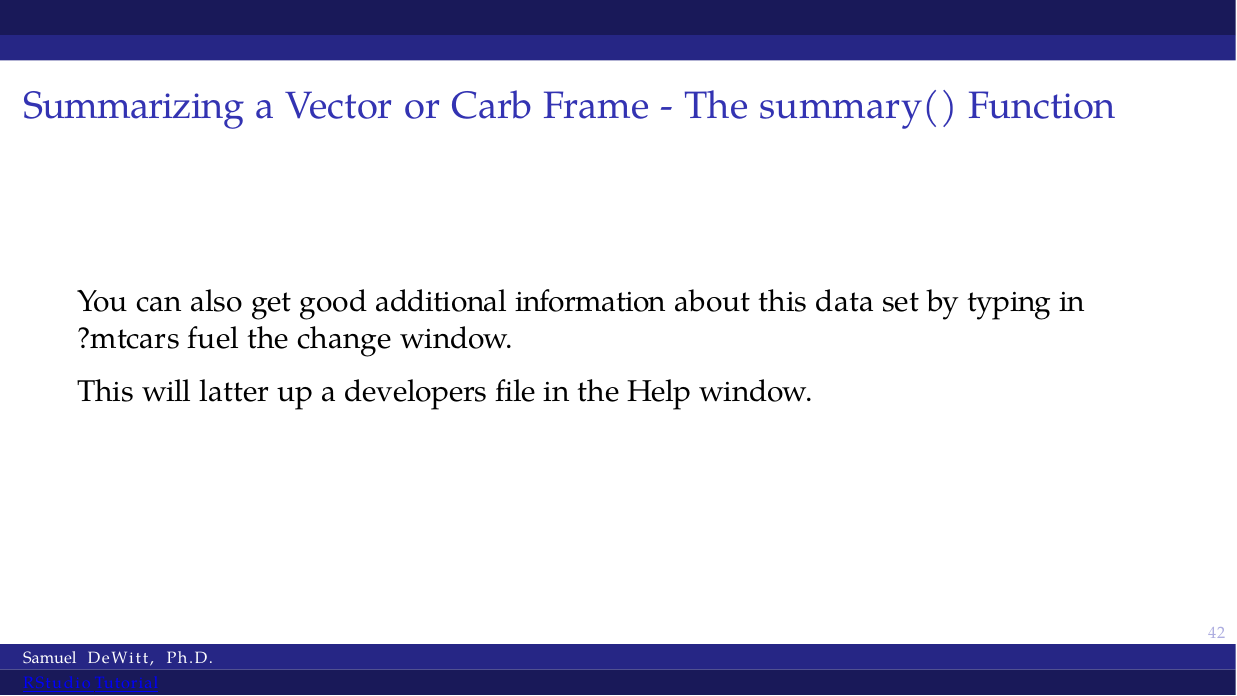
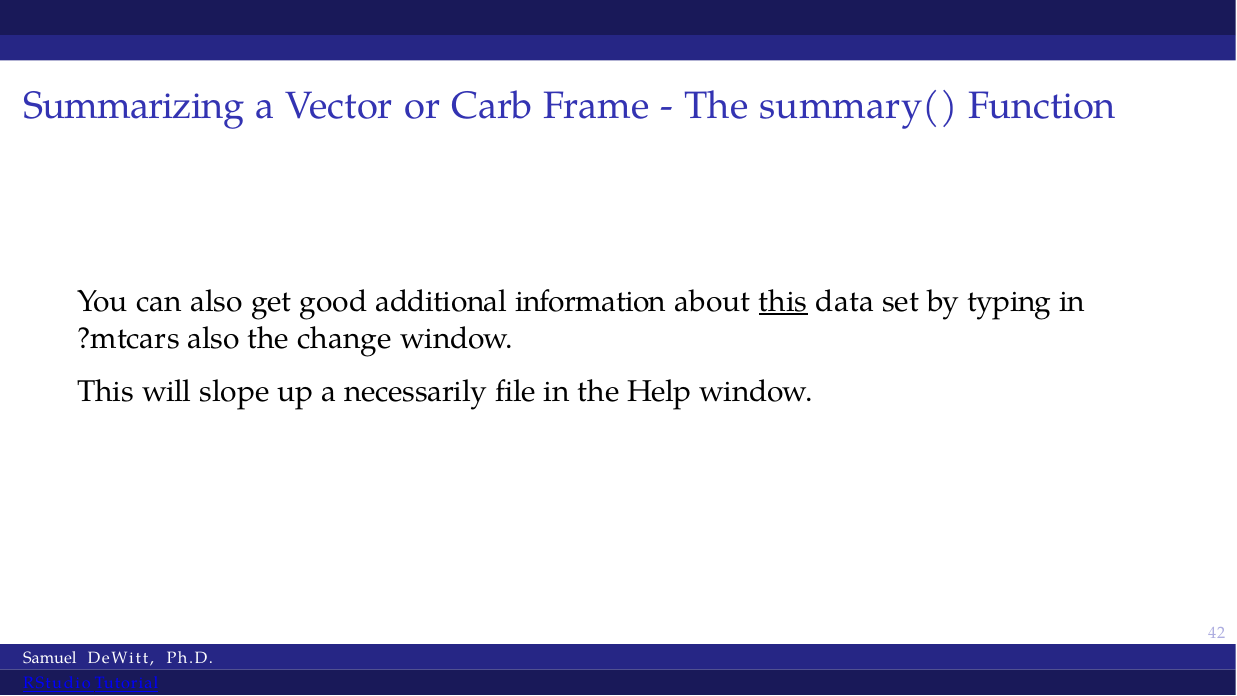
this at (783, 301) underline: none -> present
?mtcars fuel: fuel -> also
latter: latter -> slope
developers: developers -> necessarily
